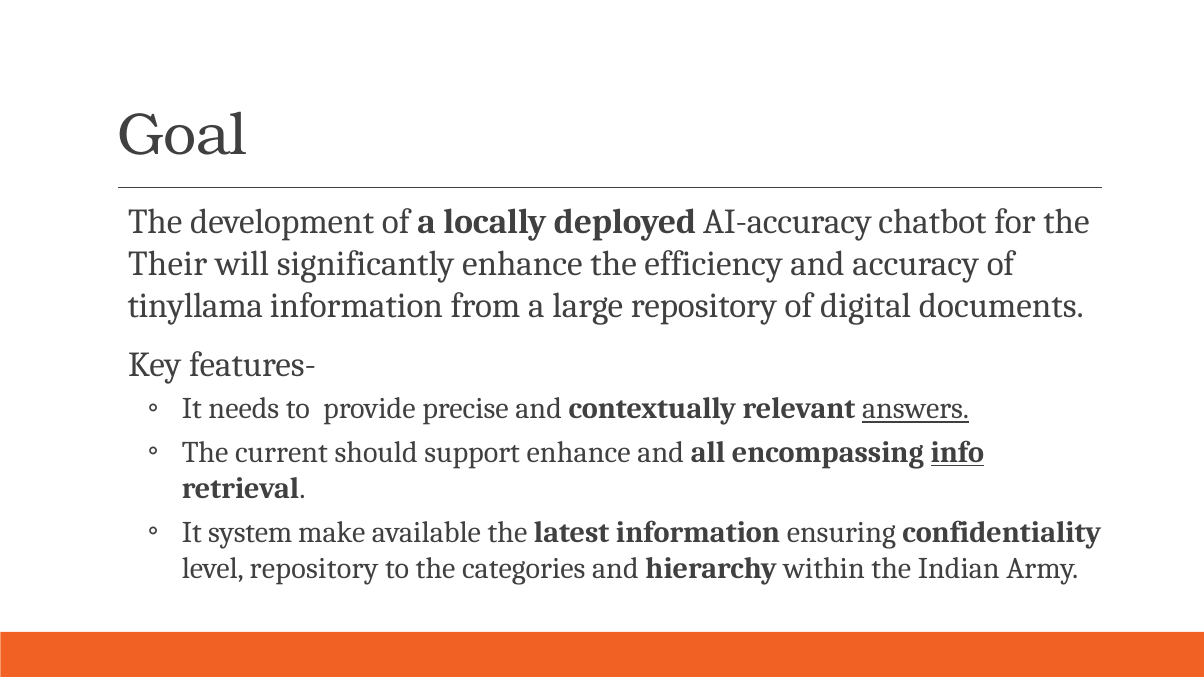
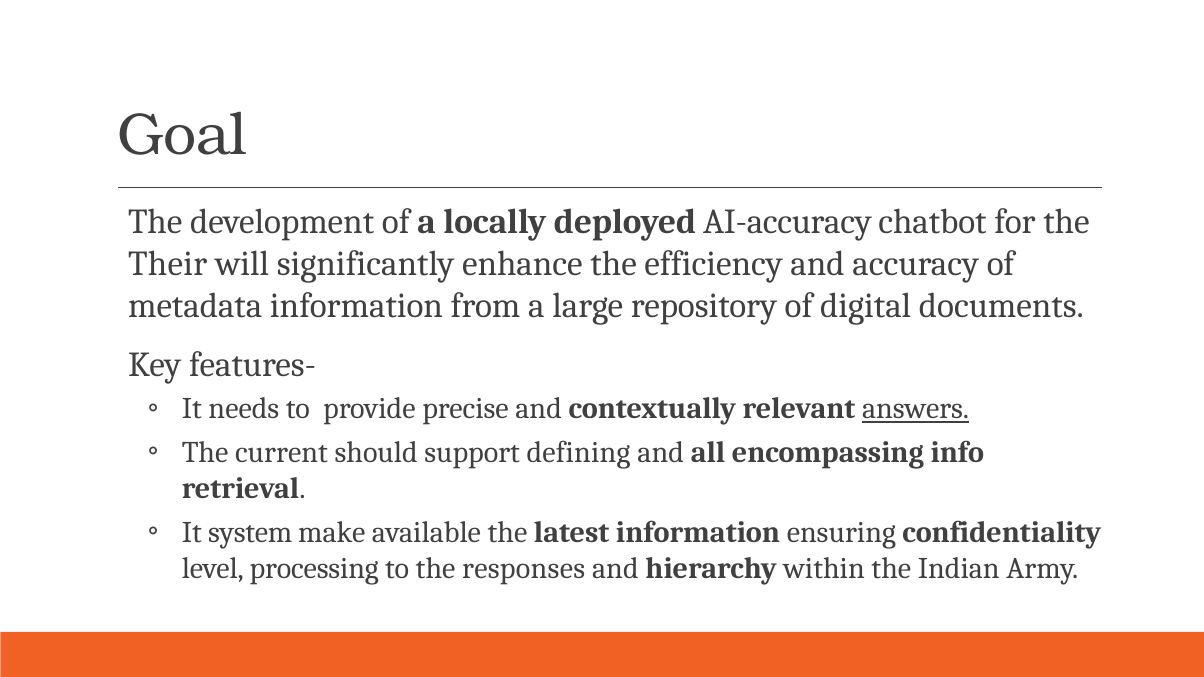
tinyllama: tinyllama -> metadata
support enhance: enhance -> defining
info underline: present -> none
level repository: repository -> processing
categories: categories -> responses
